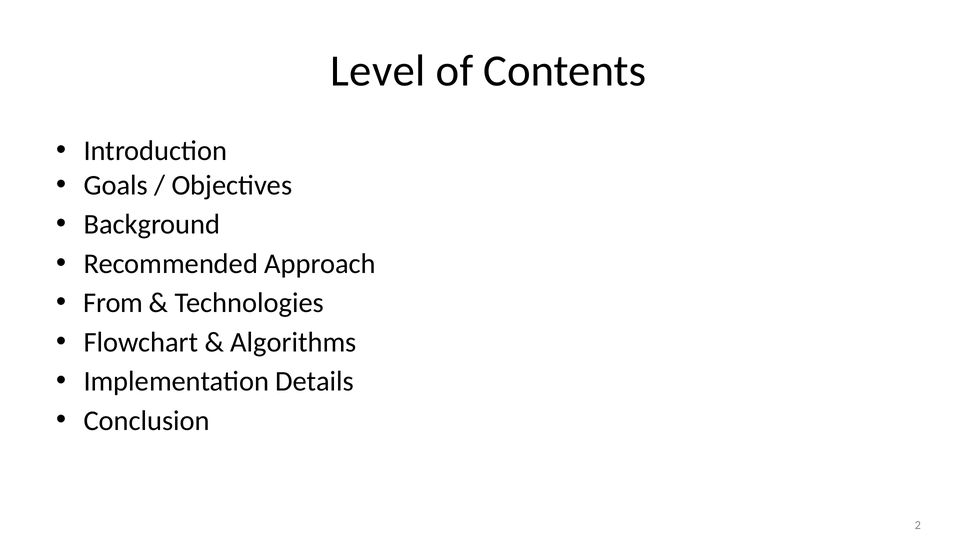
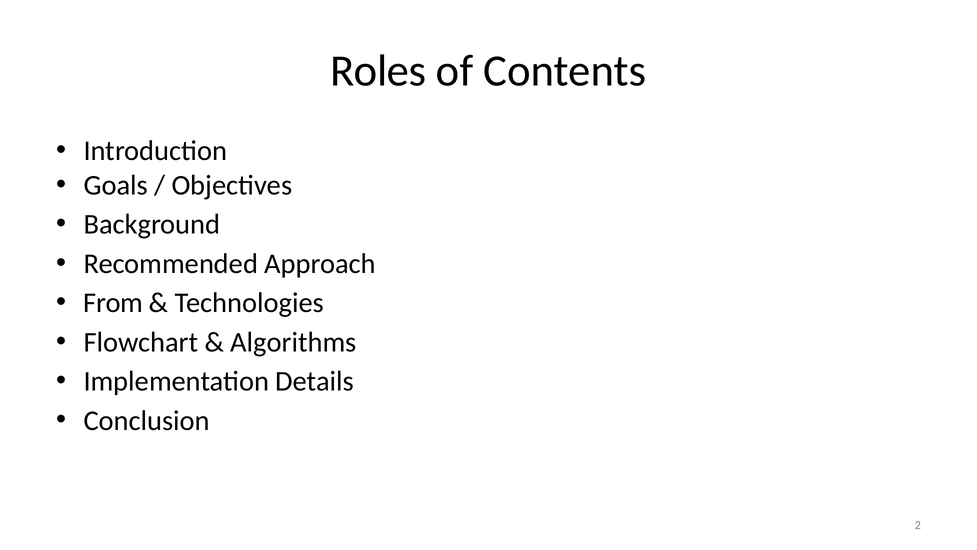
Level: Level -> Roles
